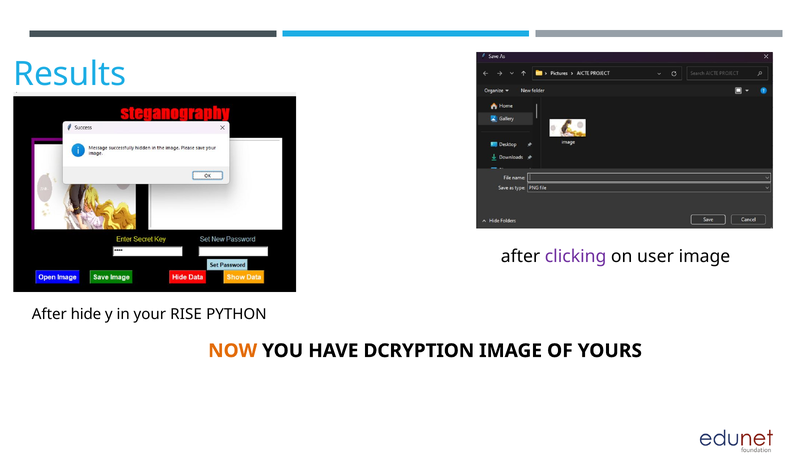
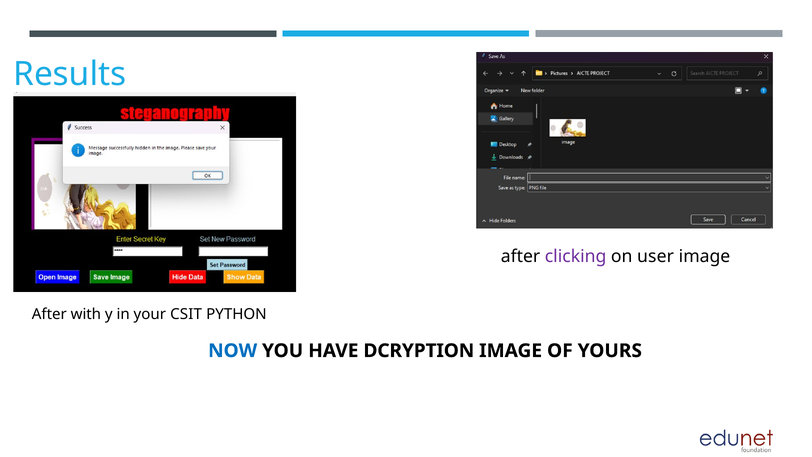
hide: hide -> with
RISE: RISE -> CSIT
NOW colour: orange -> blue
